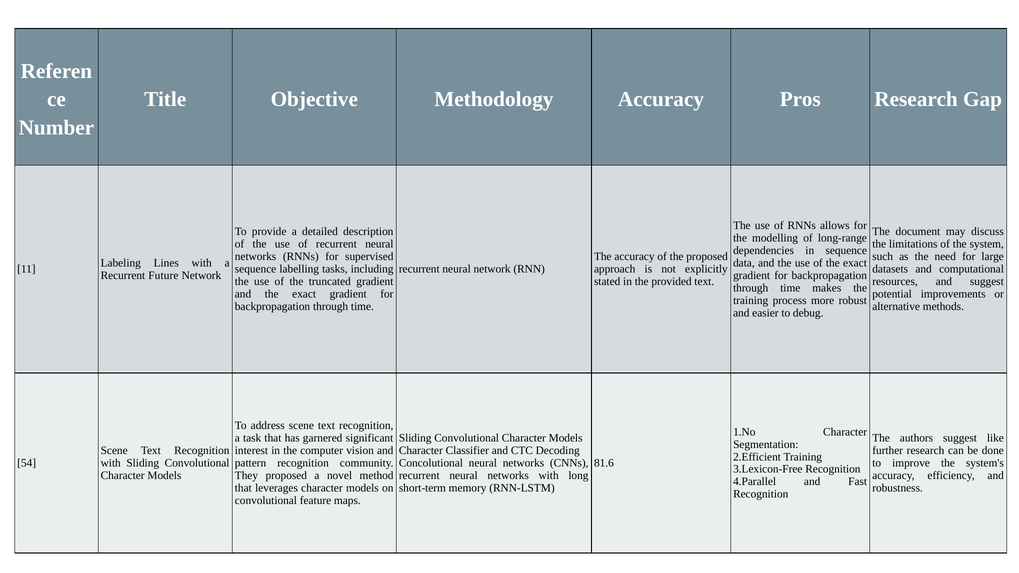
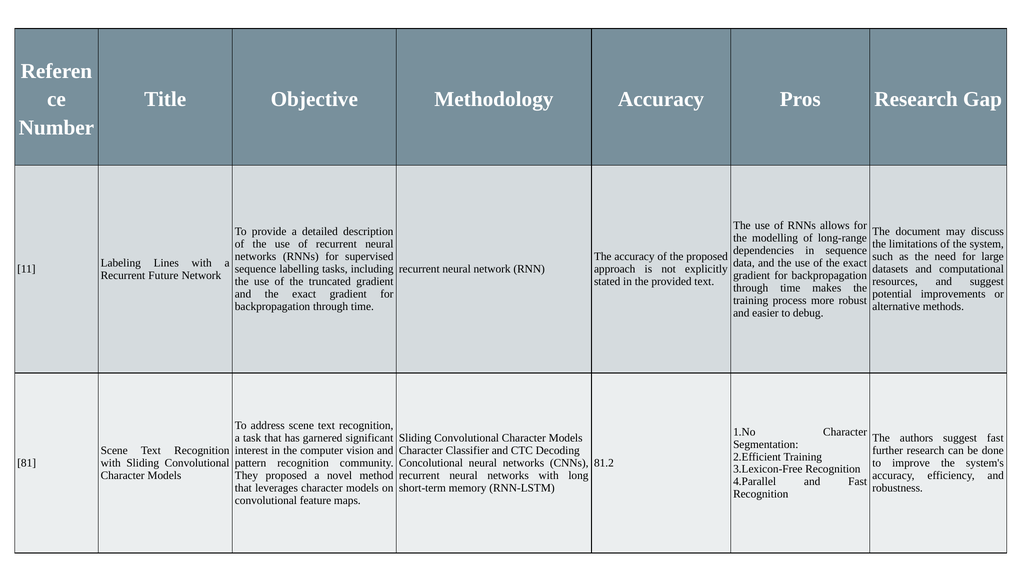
suggest like: like -> fast
54: 54 -> 81
81.6: 81.6 -> 81.2
